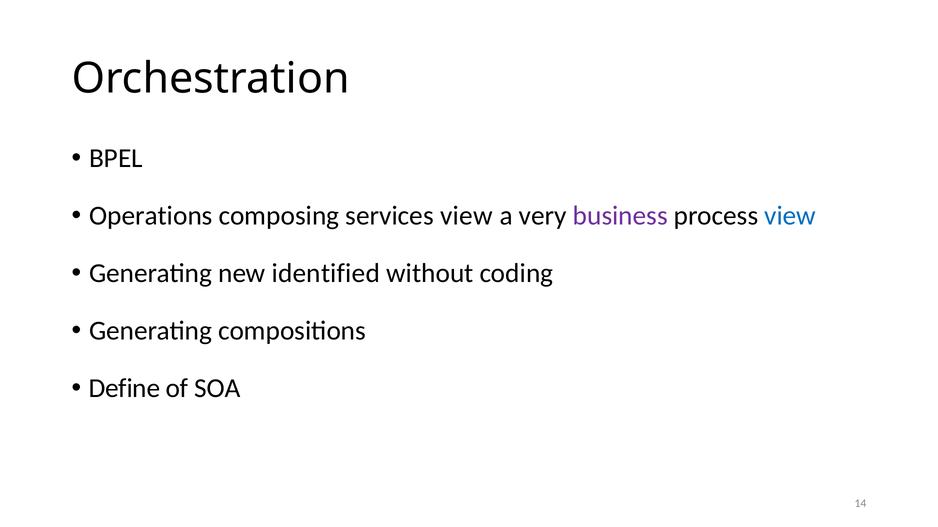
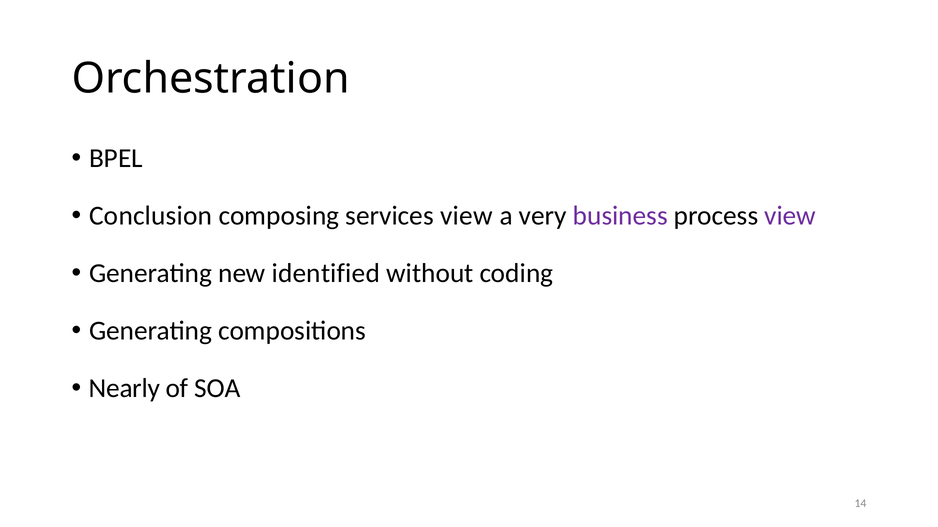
Operations: Operations -> Conclusion
view at (790, 216) colour: blue -> purple
Define: Define -> Nearly
